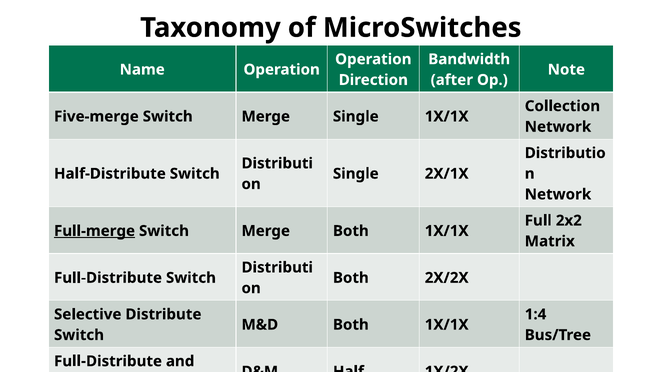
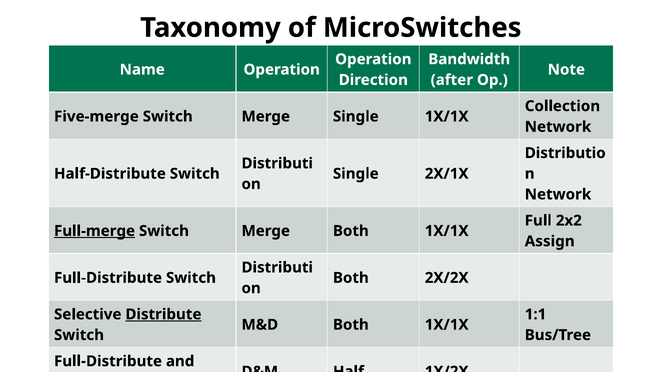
Matrix: Matrix -> Assign
Distribute underline: none -> present
1:4: 1:4 -> 1:1
